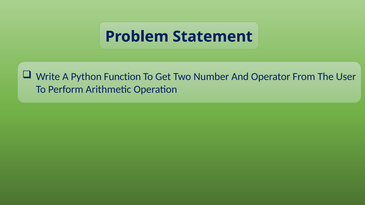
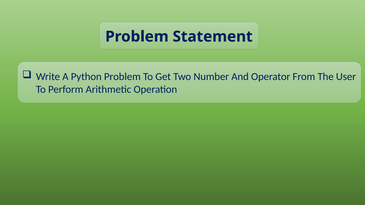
Python Function: Function -> Problem
